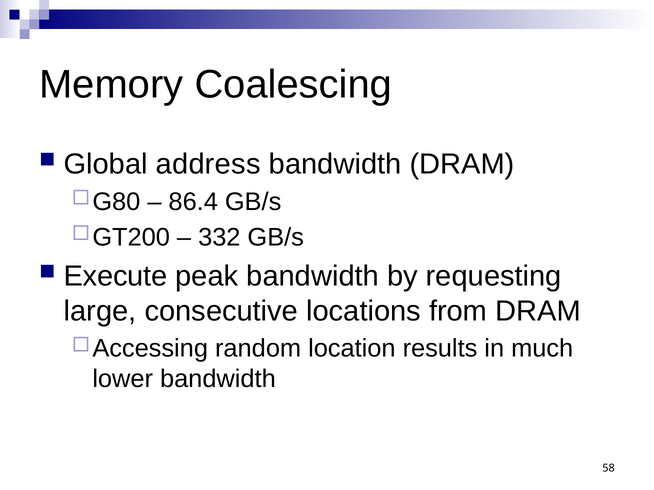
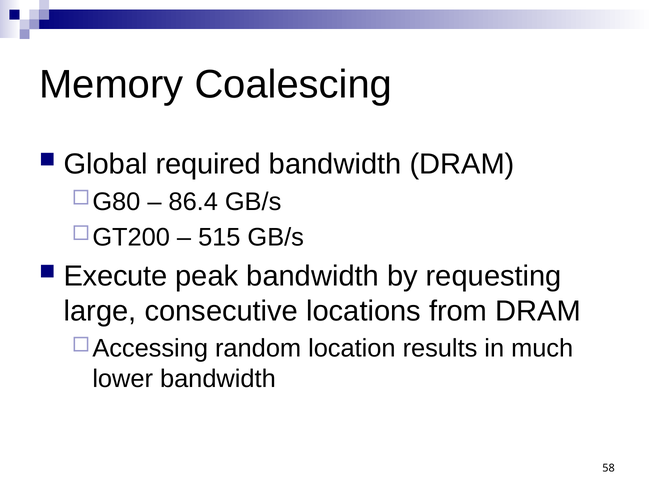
address: address -> required
332: 332 -> 515
